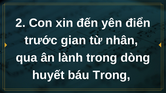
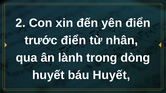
trước gian: gian -> điển
báu Trong: Trong -> Huyết
